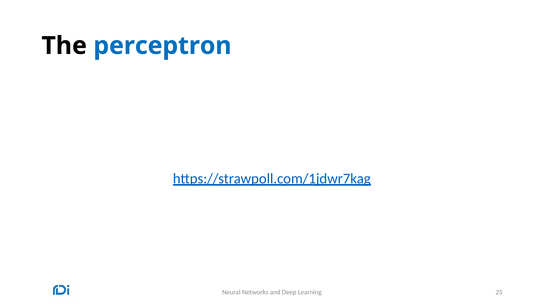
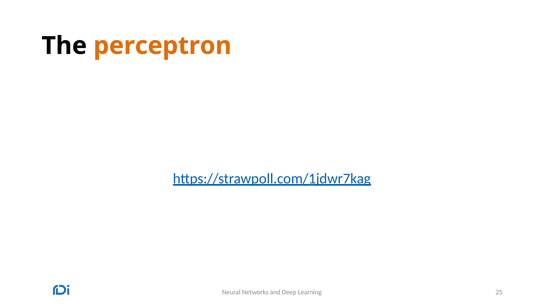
perceptron colour: blue -> orange
